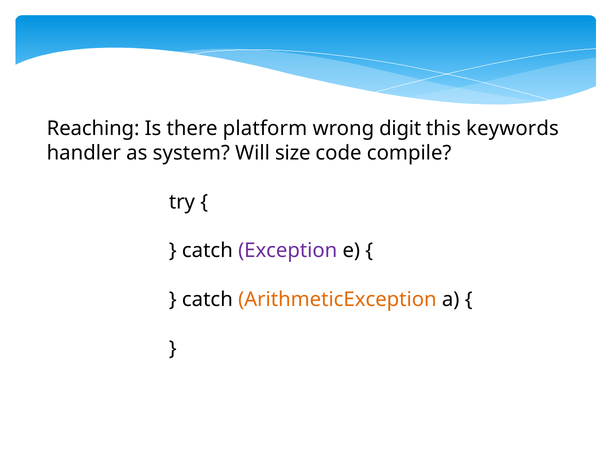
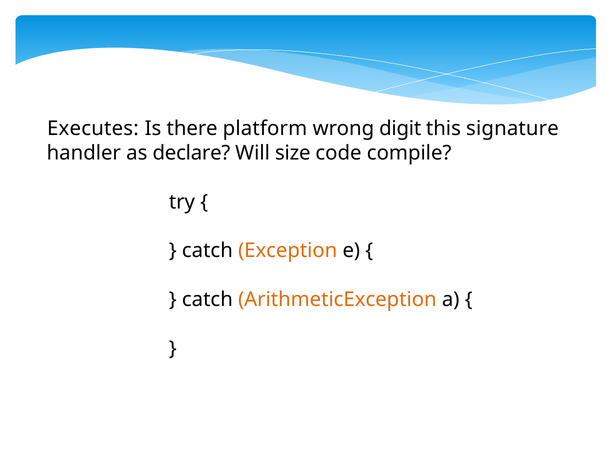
Reaching: Reaching -> Executes
keywords: keywords -> signature
system: system -> declare
Exception colour: purple -> orange
